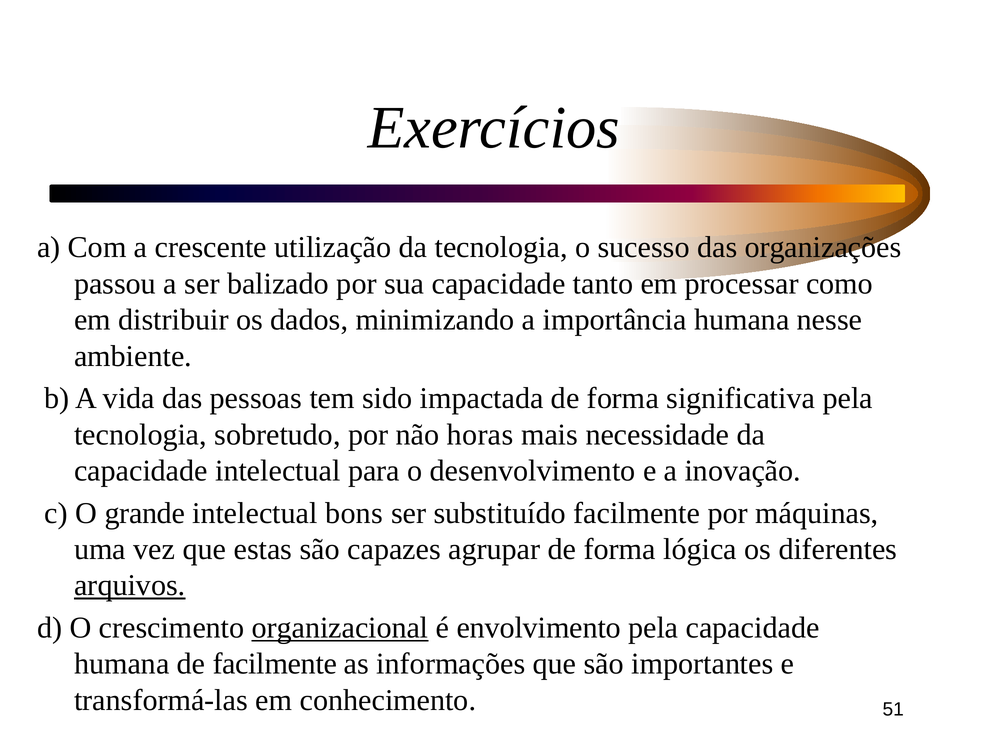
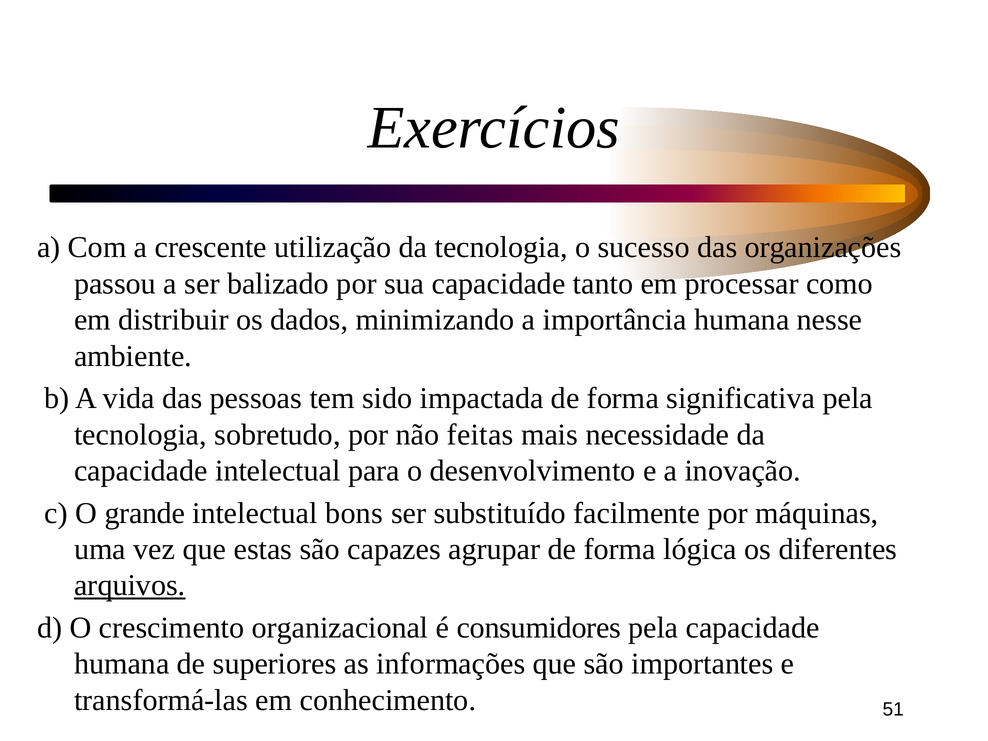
horas: horas -> feitas
organizacional underline: present -> none
envolvimento: envolvimento -> consumidores
de facilmente: facilmente -> superiores
